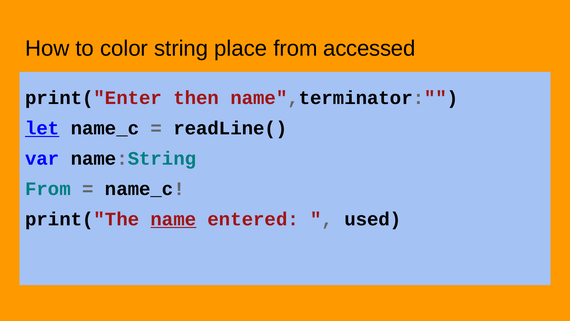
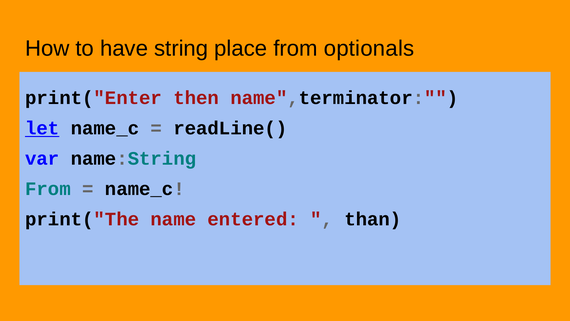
color: color -> have
accessed: accessed -> optionals
name underline: present -> none
used: used -> than
